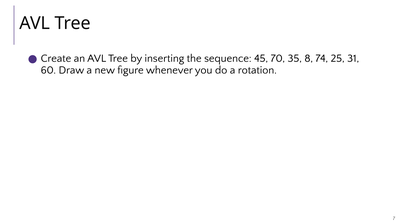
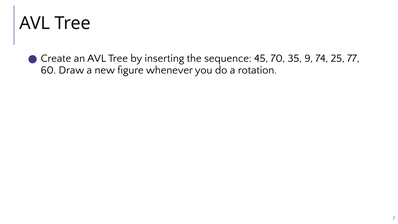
8: 8 -> 9
31: 31 -> 77
